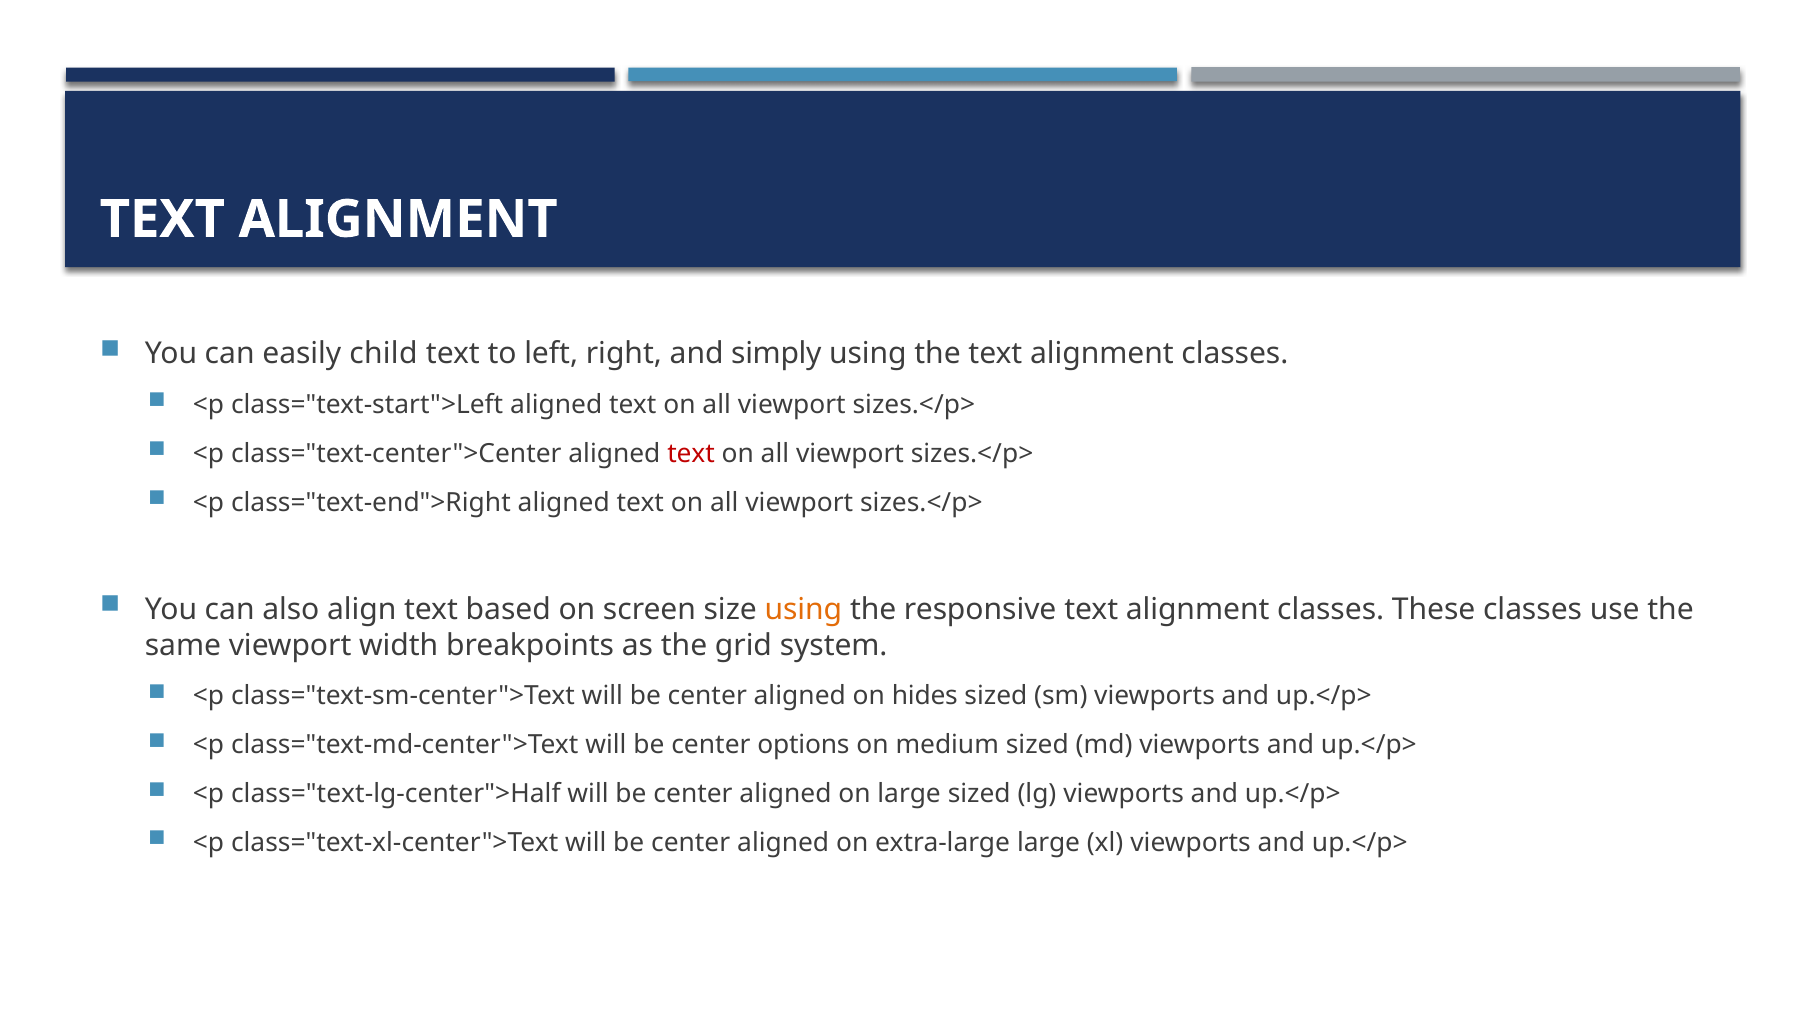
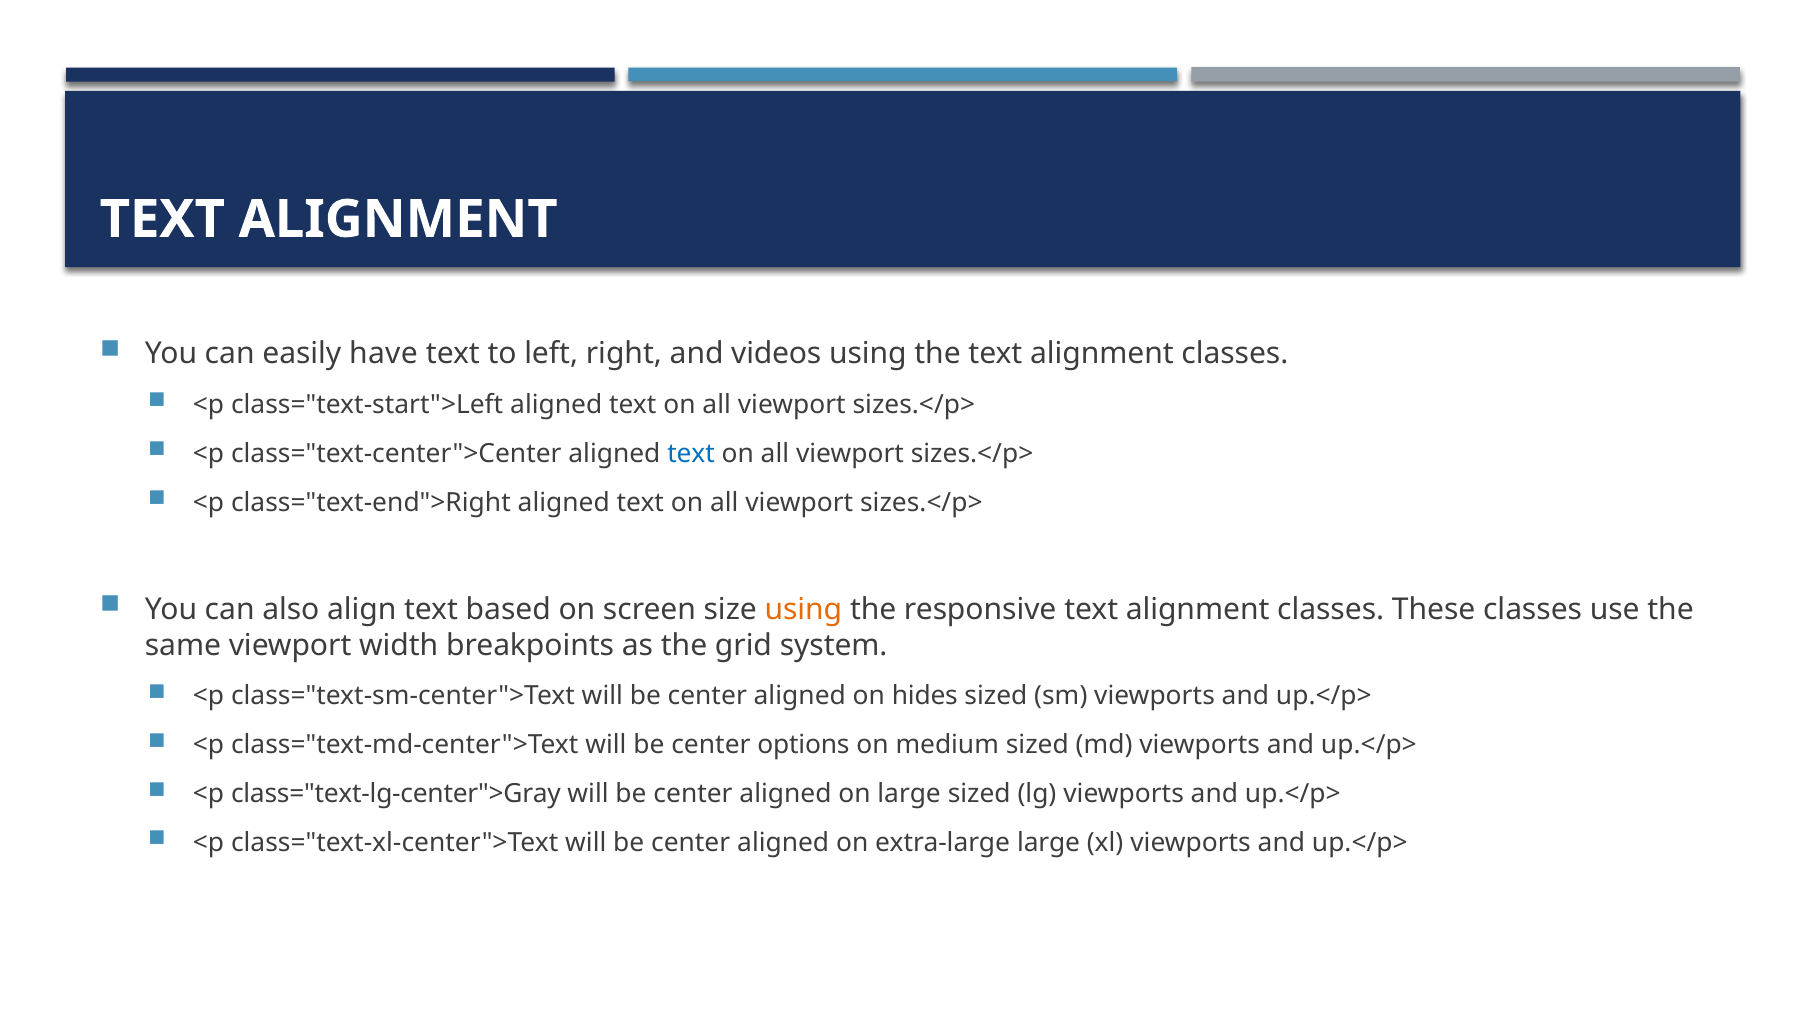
child: child -> have
simply: simply -> videos
text at (691, 454) colour: red -> blue
class="text-lg-center">Half: class="text-lg-center">Half -> class="text-lg-center">Gray
